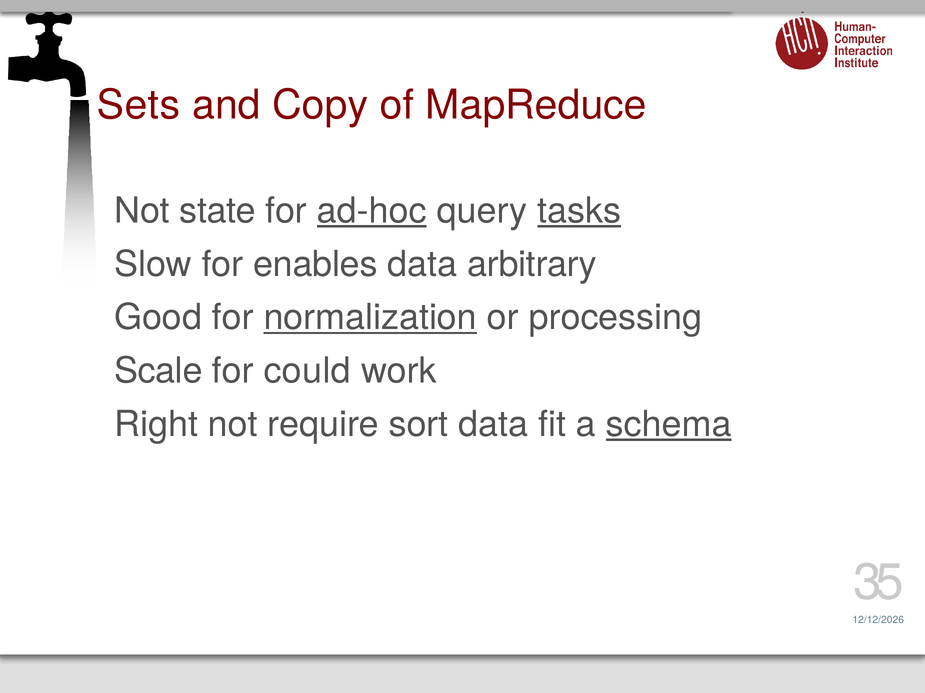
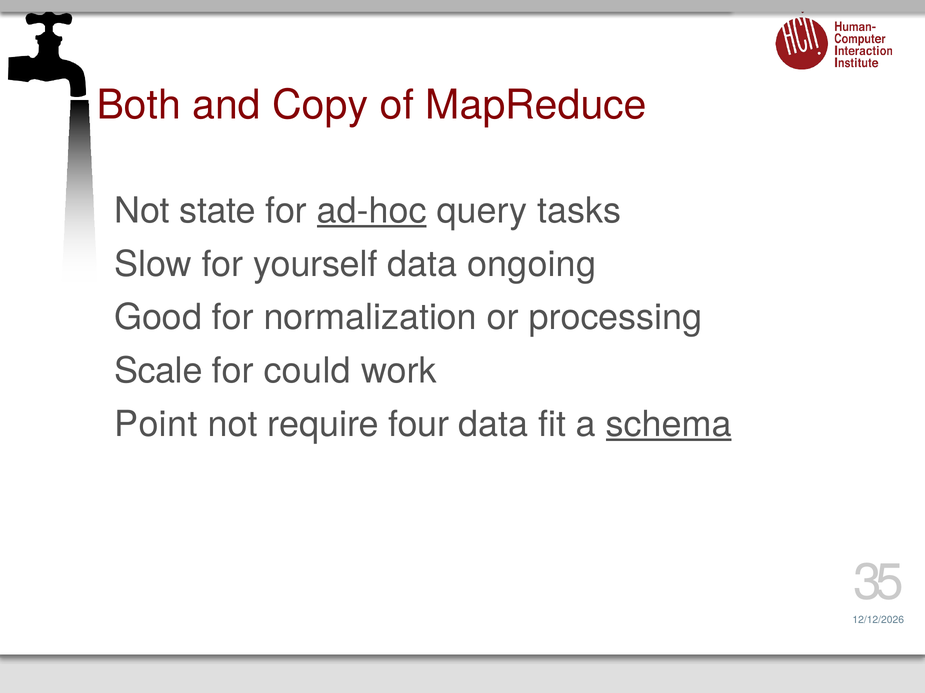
Sets: Sets -> Both
tasks underline: present -> none
enables: enables -> yourself
arbitrary: arbitrary -> ongoing
normalization underline: present -> none
Right: Right -> Point
sort: sort -> four
